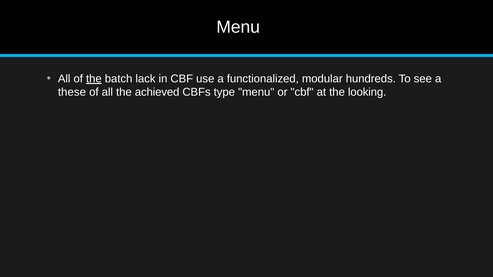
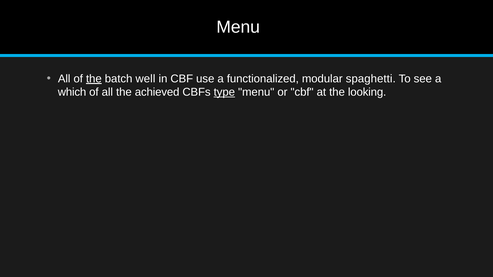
lack: lack -> well
hundreds: hundreds -> spaghetti
these: these -> which
type underline: none -> present
